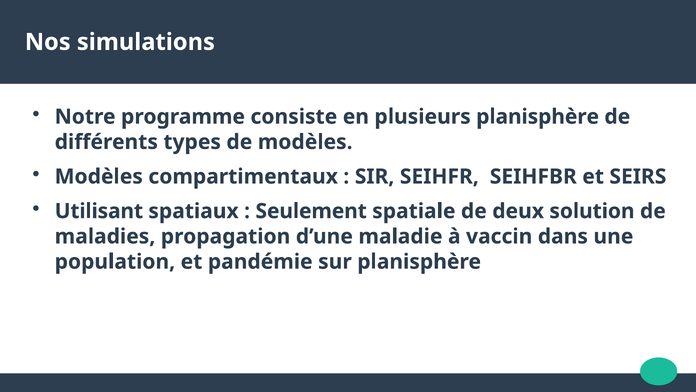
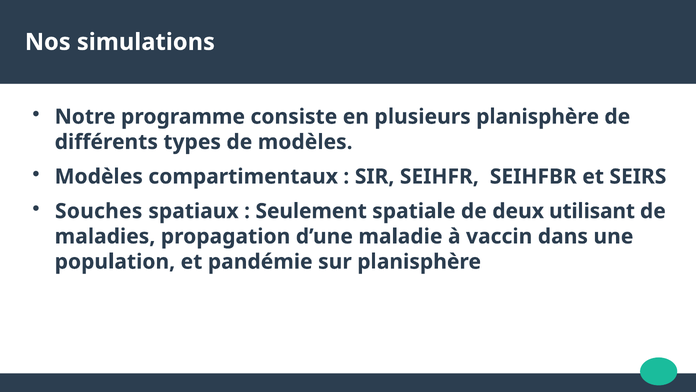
Utilisant: Utilisant -> Souches
solution: solution -> utilisant
